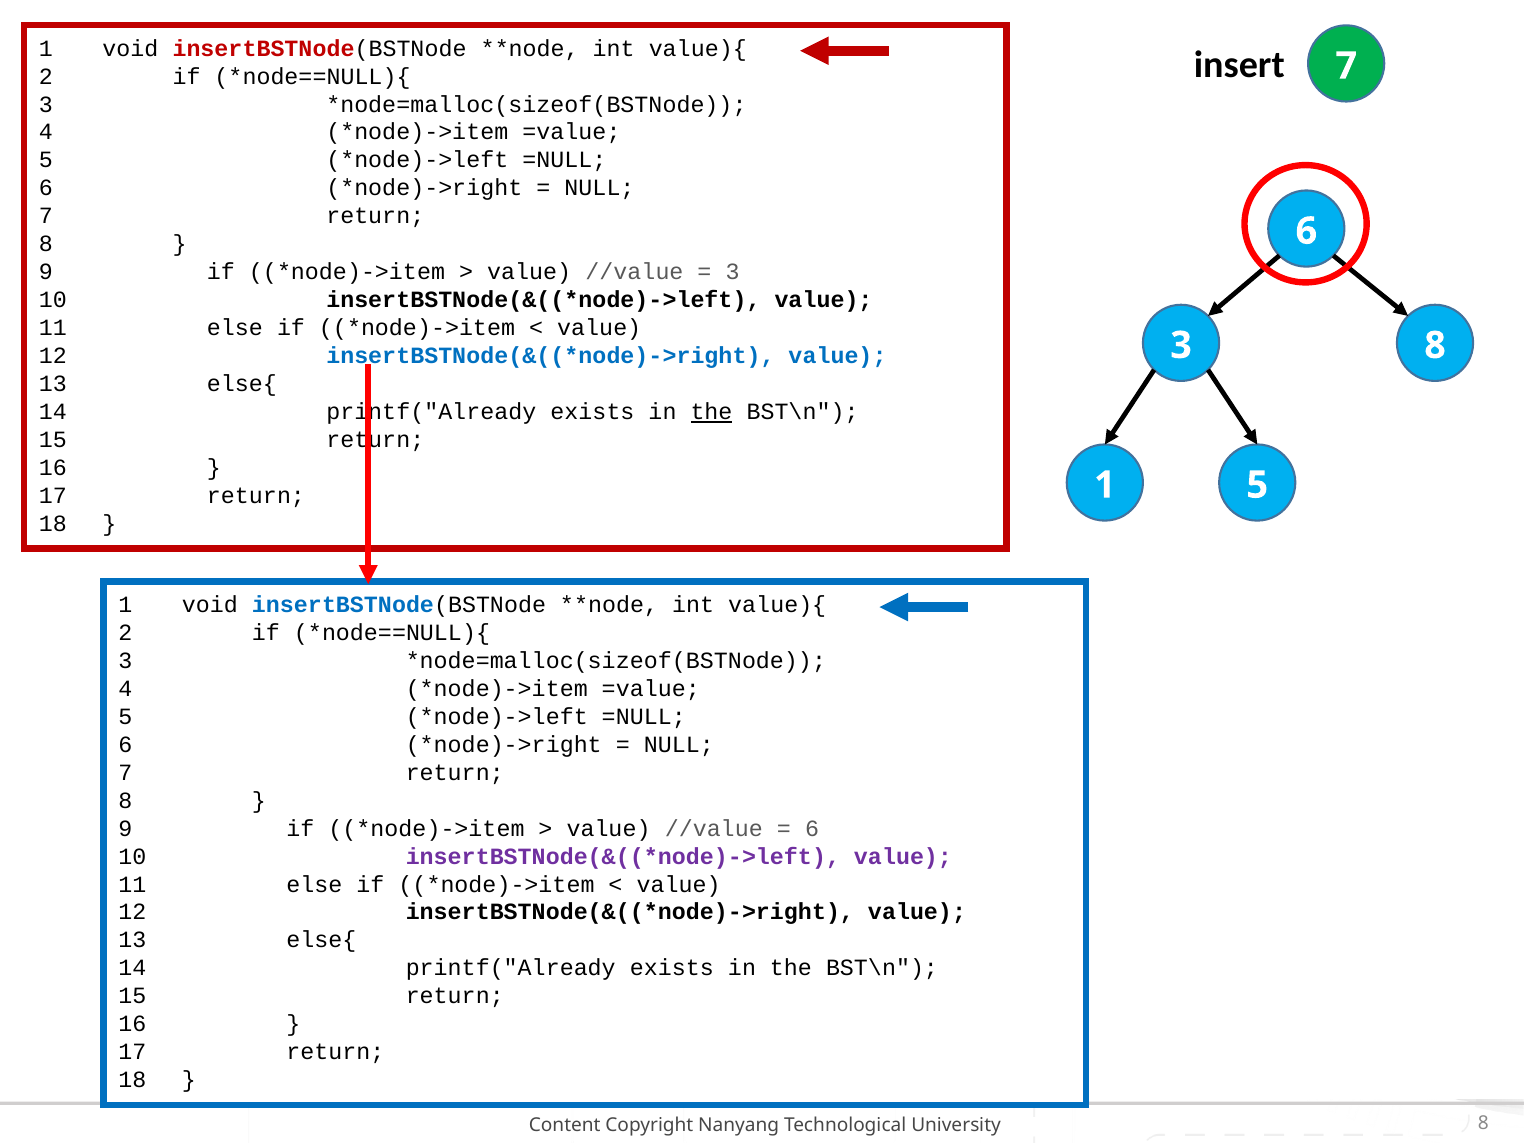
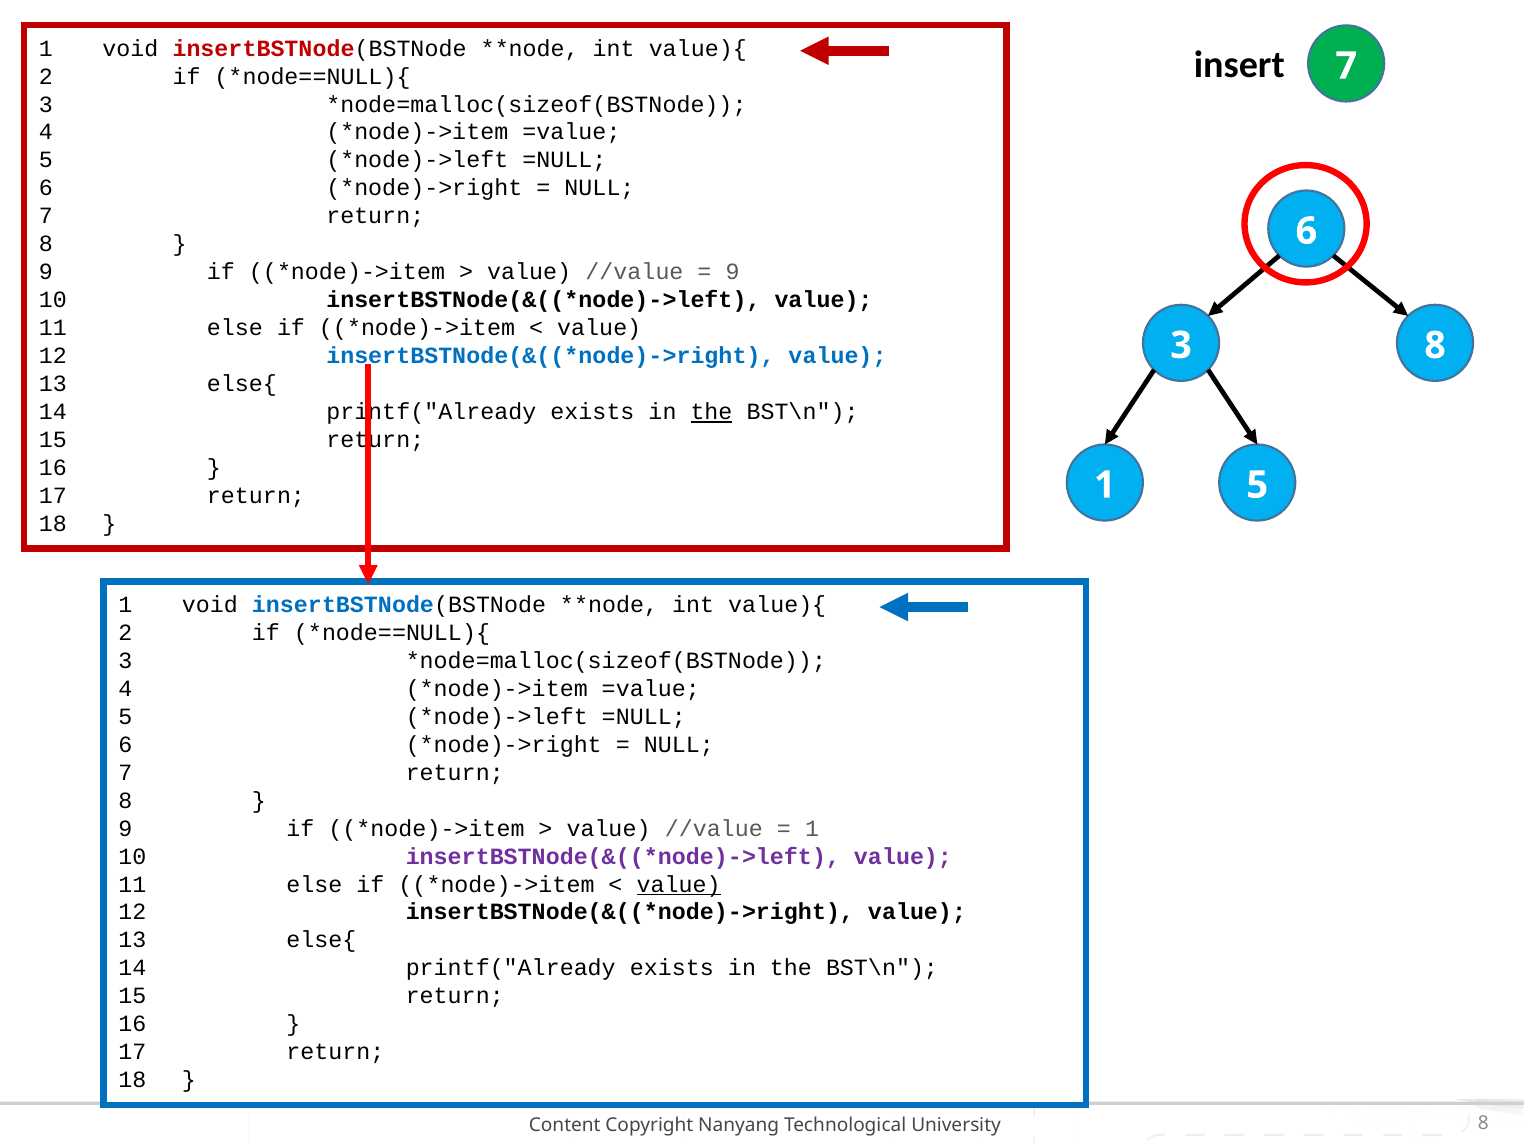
3 at (733, 272): 3 -> 9
6 at (812, 828): 6 -> 1
value at (679, 884) underline: none -> present
